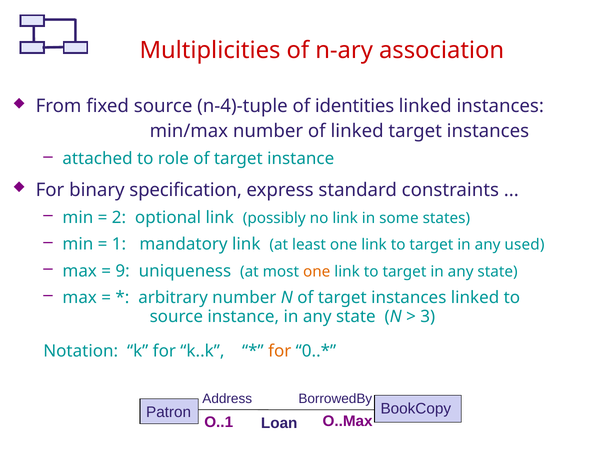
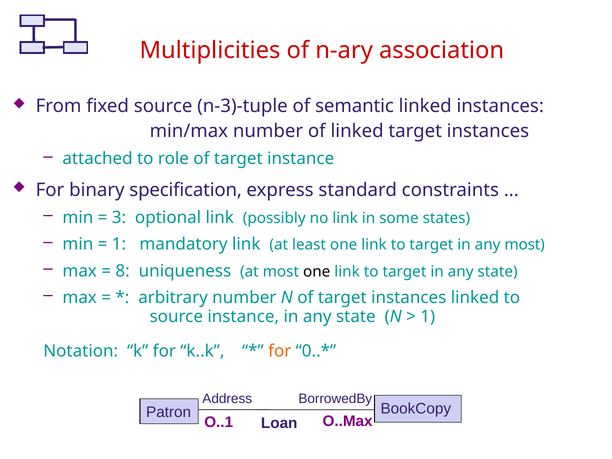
n-4)-tuple: n-4)-tuple -> n-3)-tuple
identities: identities -> semantic
2: 2 -> 3
any used: used -> most
9: 9 -> 8
one at (317, 271) colour: orange -> black
3 at (428, 317): 3 -> 1
